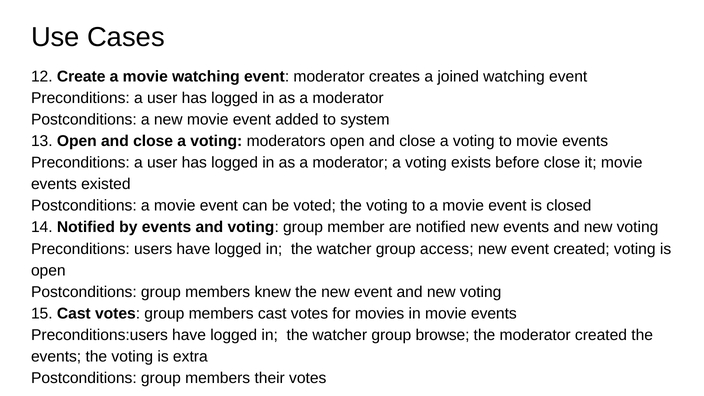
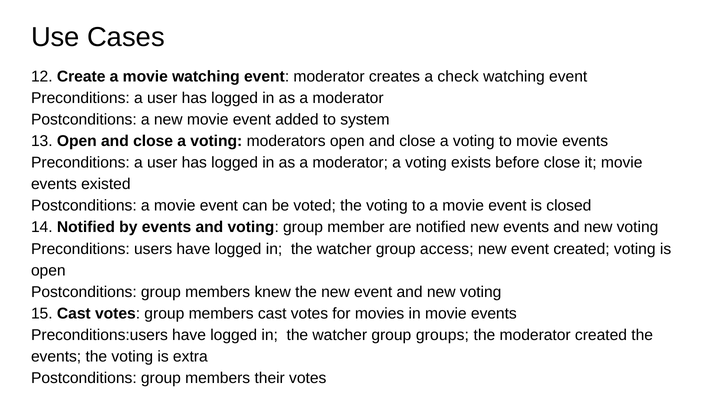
joined: joined -> check
browse: browse -> groups
